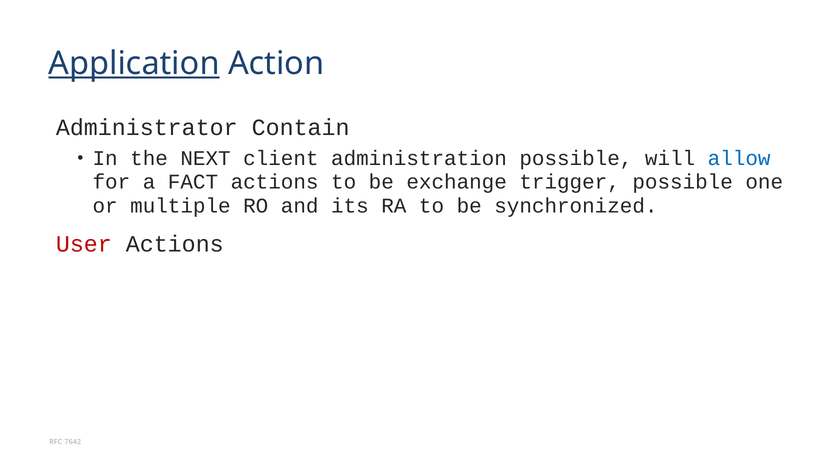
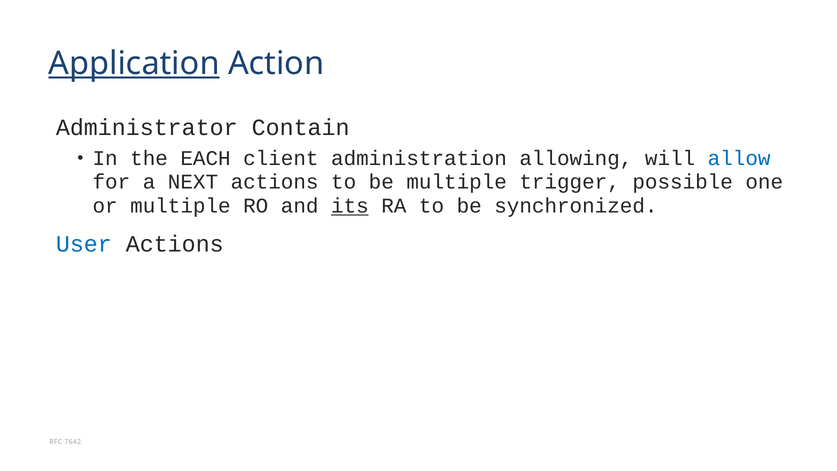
NEXT: NEXT -> EACH
administration possible: possible -> allowing
FACT: FACT -> NEXT
be exchange: exchange -> multiple
its underline: none -> present
User colour: red -> blue
